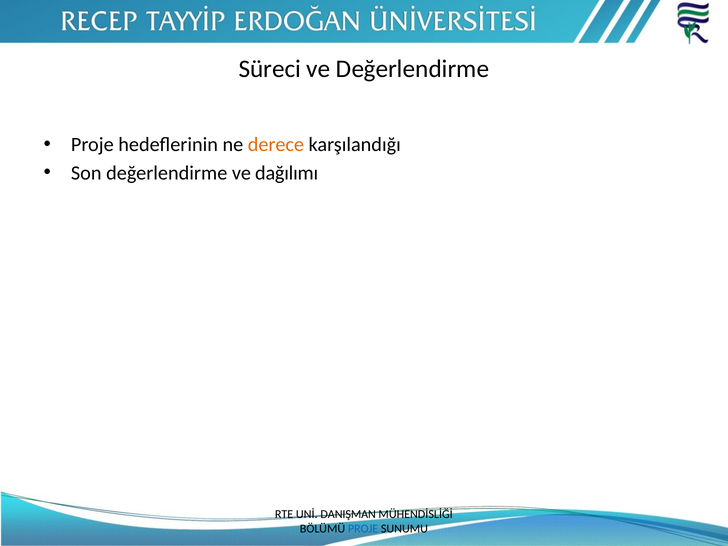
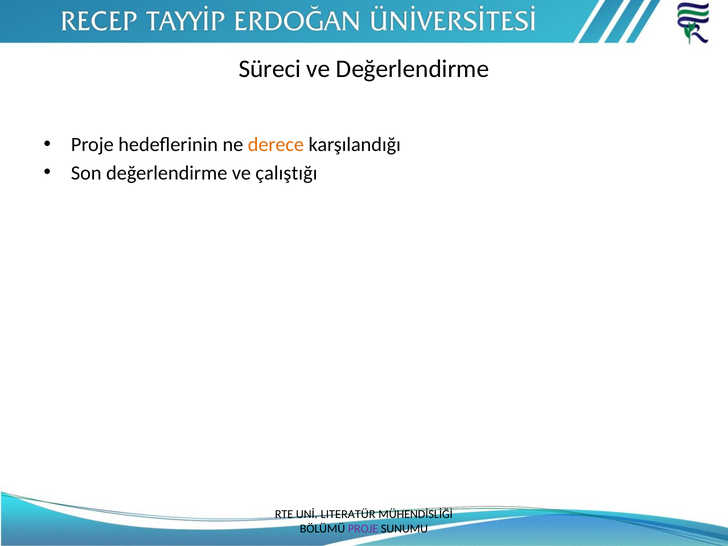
dağılımı: dağılımı -> çalıştığı
DANIŞMAN: DANIŞMAN -> LITERATÜR
PROJE at (363, 529) colour: blue -> purple
